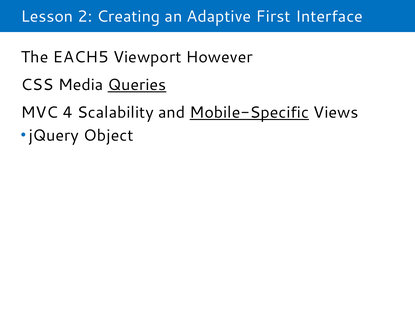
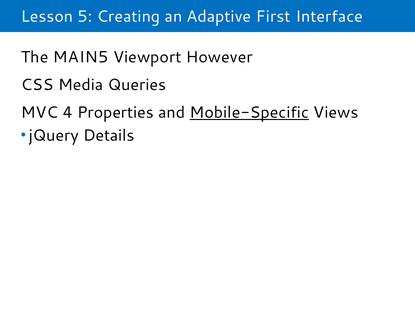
2: 2 -> 5
EACH5: EACH5 -> MAIN5
Queries underline: present -> none
Scalability: Scalability -> Properties
Object: Object -> Details
